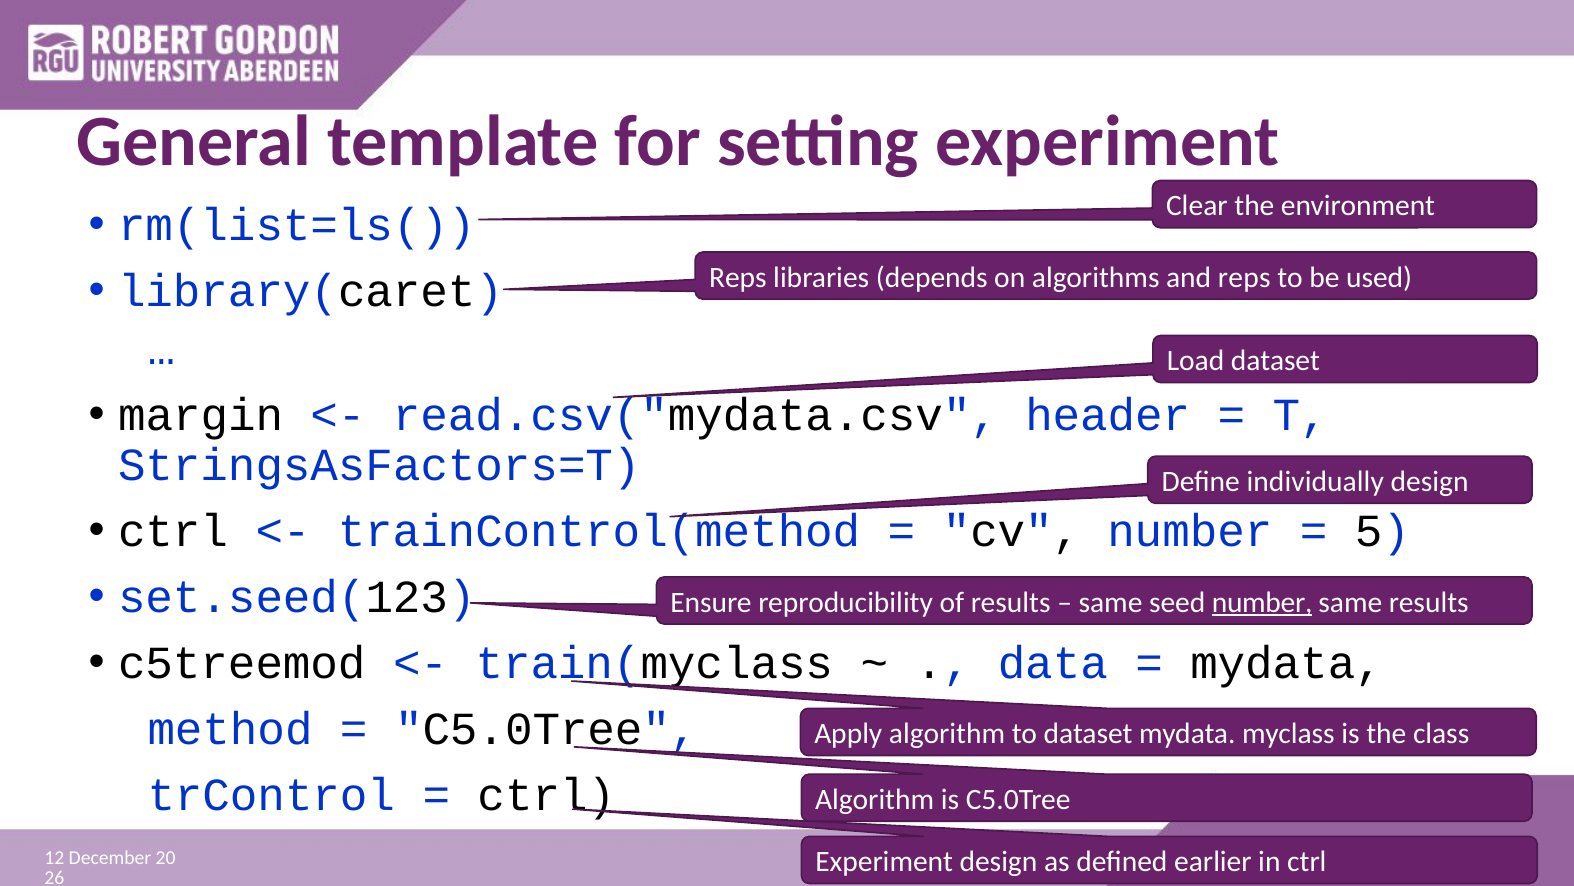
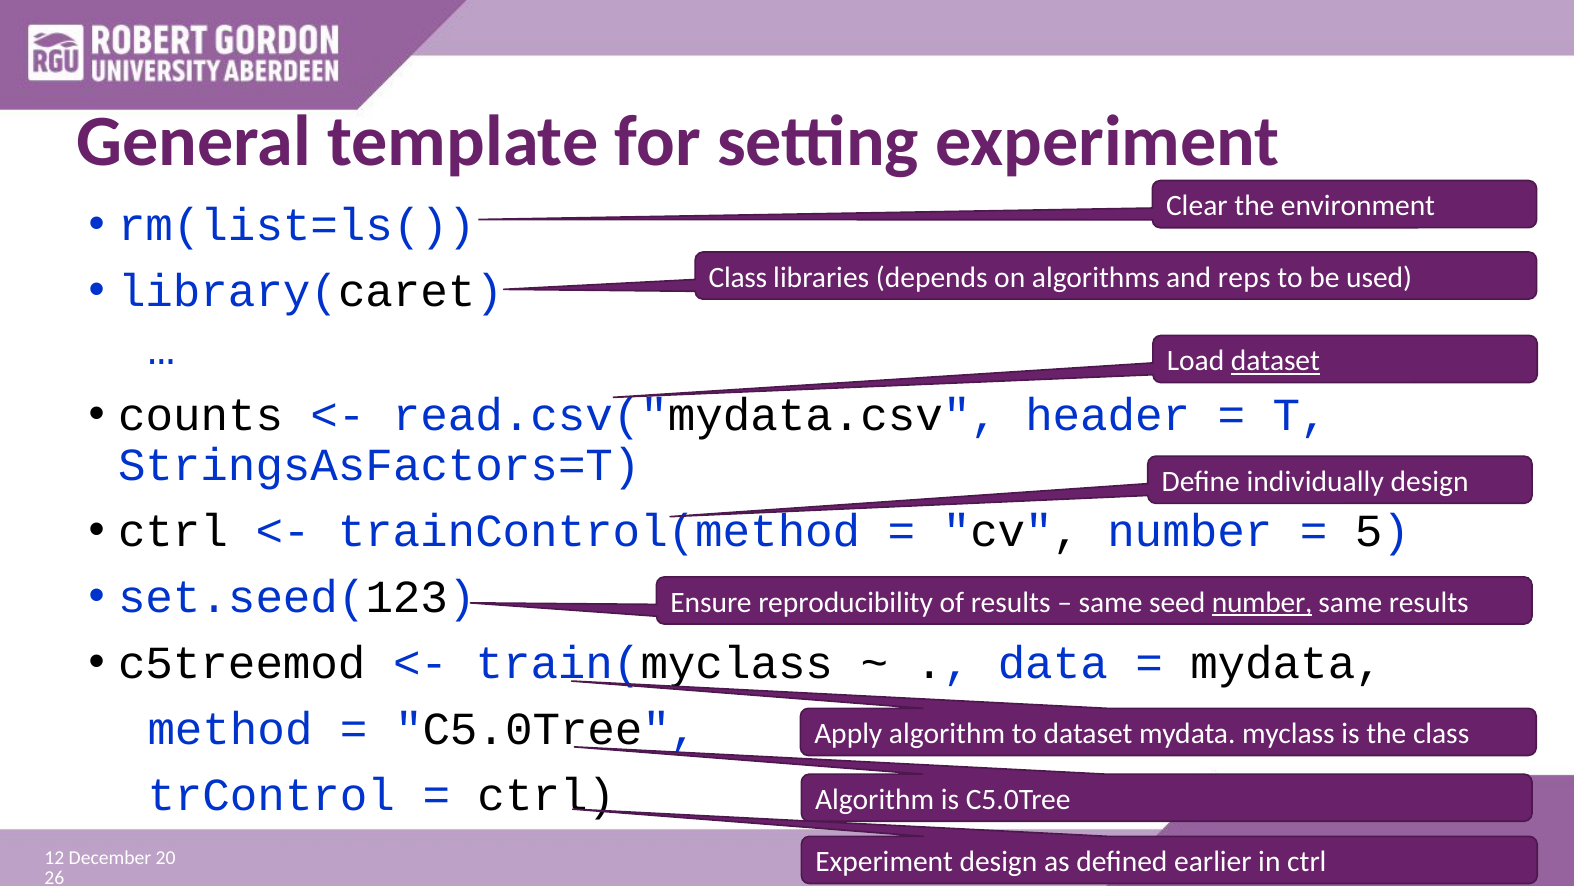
Reps at (738, 277): Reps -> Class
dataset at (1275, 361) underline: none -> present
margin: margin -> counts
